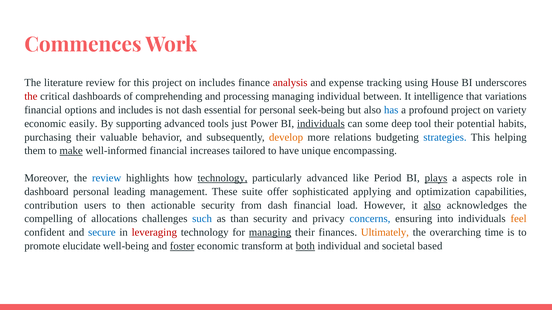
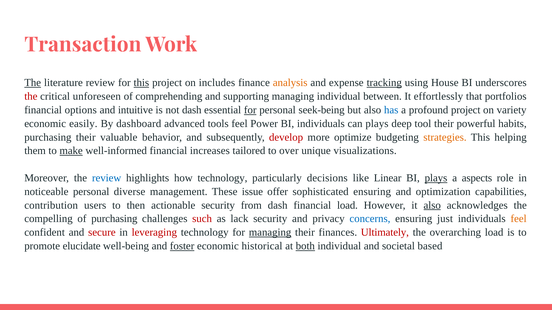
Commences: Commences -> Transaction
The at (33, 83) underline: none -> present
this at (141, 83) underline: none -> present
analysis colour: red -> orange
tracking underline: none -> present
dashboards: dashboards -> unforeseen
processing: processing -> supporting
intelligence: intelligence -> effortlessly
variations: variations -> portfolios
and includes: includes -> intuitive
for at (250, 110) underline: none -> present
supporting: supporting -> dashboard
tools just: just -> feel
individuals at (321, 124) underline: present -> none
can some: some -> plays
potential: potential -> powerful
develop colour: orange -> red
relations: relations -> optimize
strategies colour: blue -> orange
have: have -> over
encompassing: encompassing -> visualizations
technology at (222, 178) underline: present -> none
particularly advanced: advanced -> decisions
Period: Period -> Linear
dashboard: dashboard -> noticeable
leading: leading -> diverse
suite: suite -> issue
sophisticated applying: applying -> ensuring
of allocations: allocations -> purchasing
such colour: blue -> red
than: than -> lack
into: into -> just
secure colour: blue -> red
Ultimately colour: orange -> red
overarching time: time -> load
transform: transform -> historical
